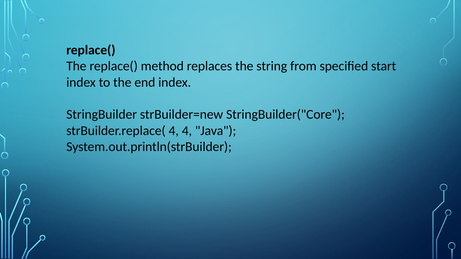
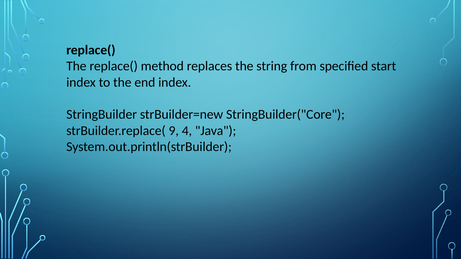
strBuilder.replace( 4: 4 -> 9
